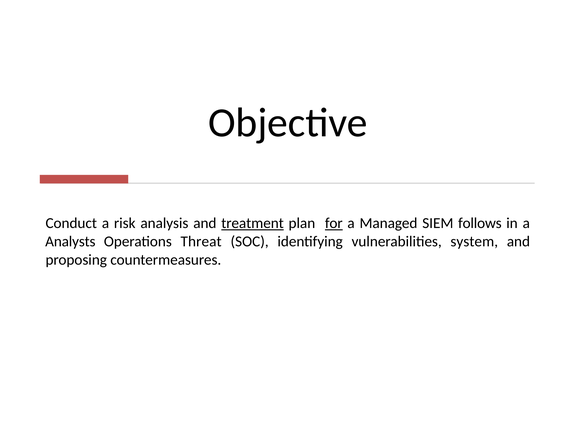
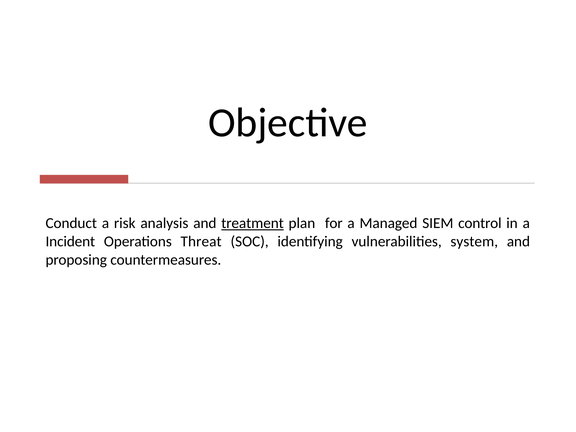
for underline: present -> none
follows: follows -> control
Analysts: Analysts -> Incident
